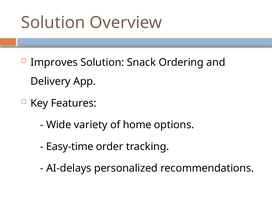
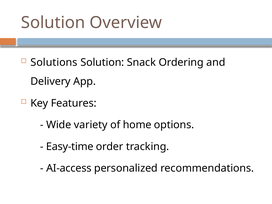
Improves: Improves -> Solutions
AI-delays: AI-delays -> AI-access
